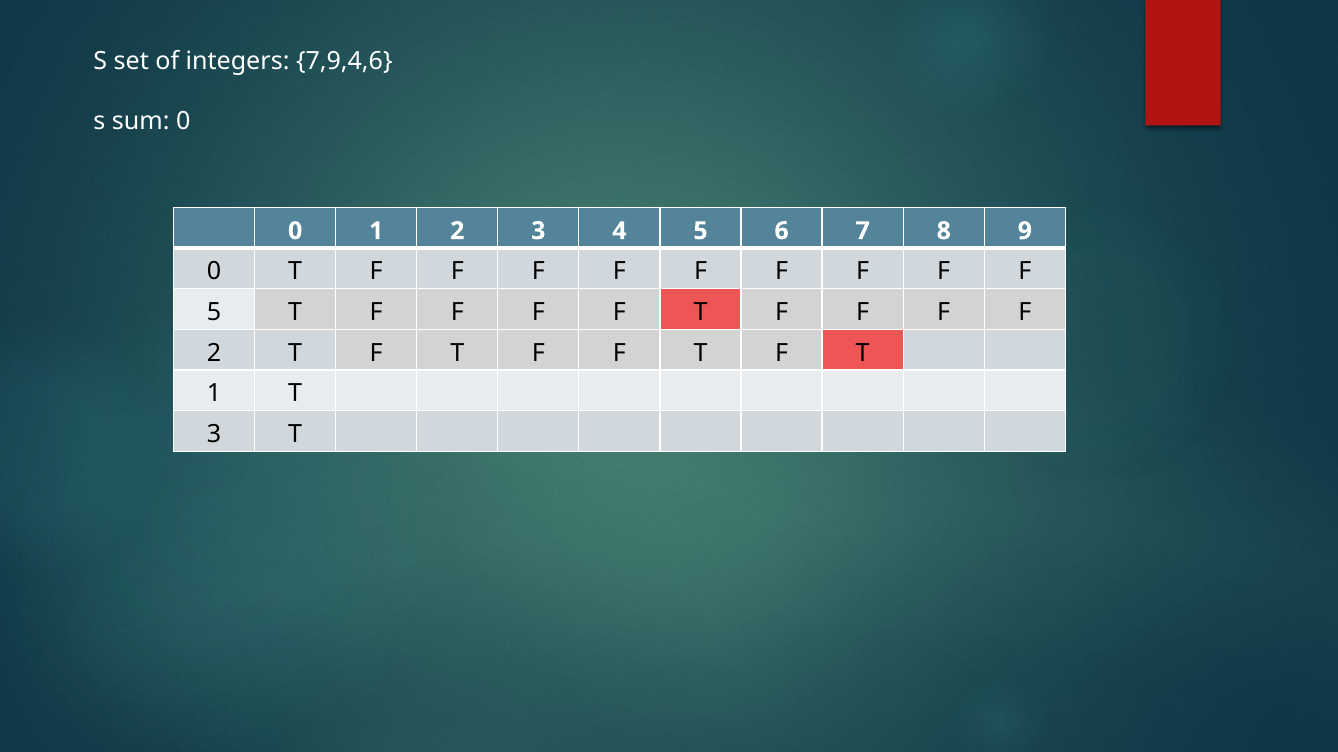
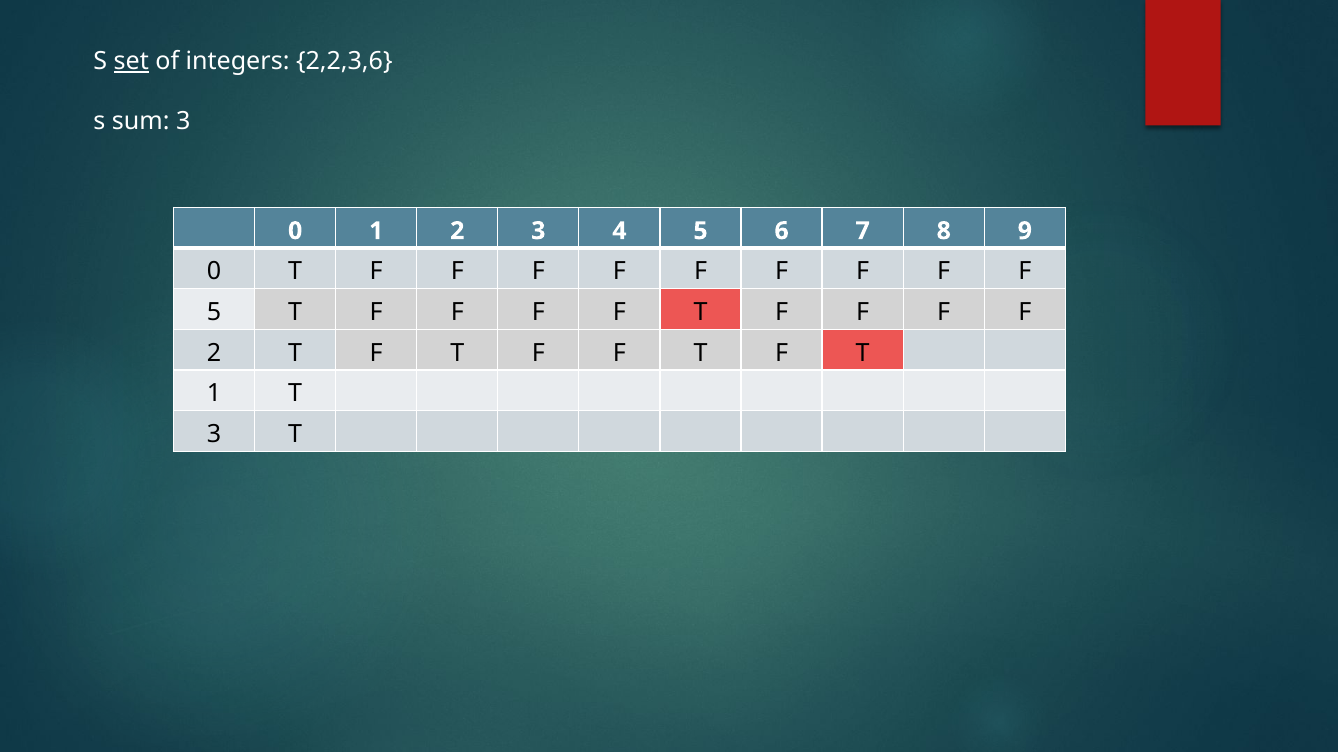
set underline: none -> present
7,9,4,6: 7,9,4,6 -> 2,2,3,6
sum 0: 0 -> 3
